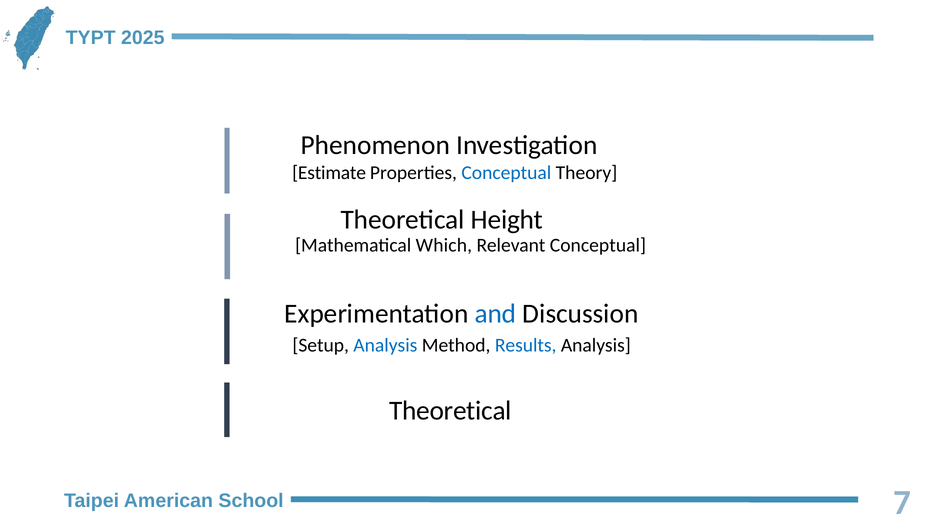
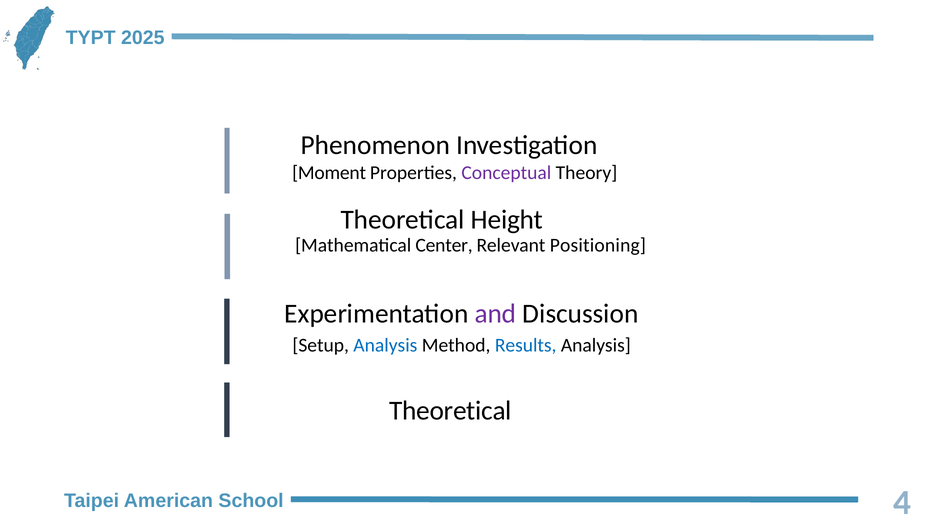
Estimate: Estimate -> Moment
Conceptual at (506, 172) colour: blue -> purple
Which: Which -> Center
Relevant Conceptual: Conceptual -> Positioning
and colour: blue -> purple
7: 7 -> 4
